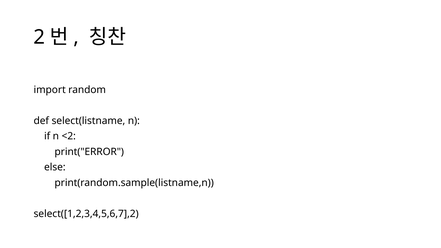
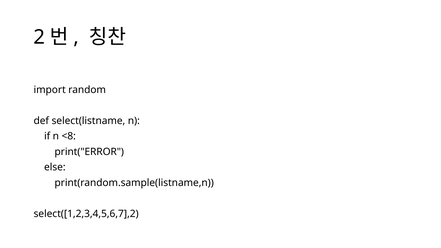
<2: <2 -> <8
